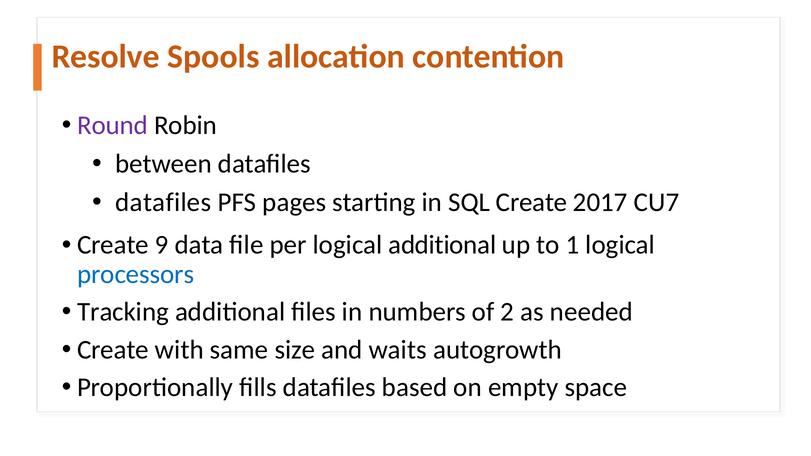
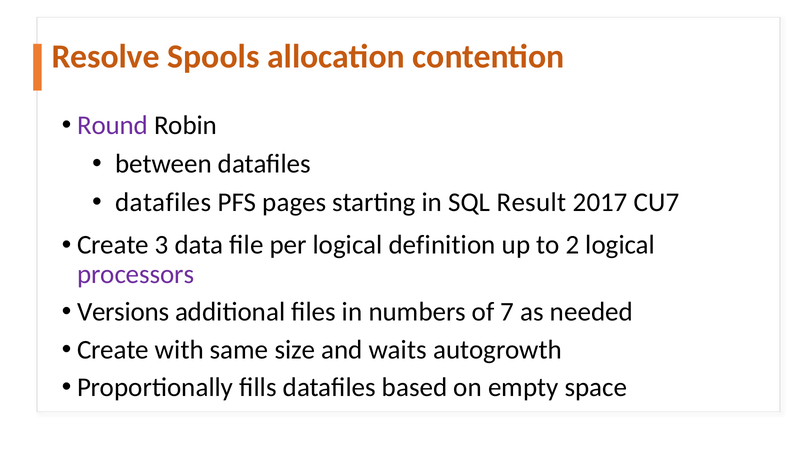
SQL Create: Create -> Result
9: 9 -> 3
logical additional: additional -> definition
1: 1 -> 2
processors colour: blue -> purple
Tracking: Tracking -> Versions
2: 2 -> 7
